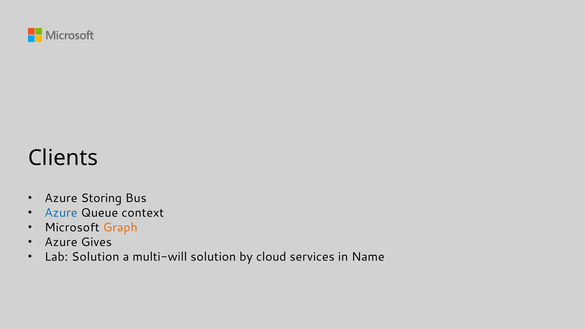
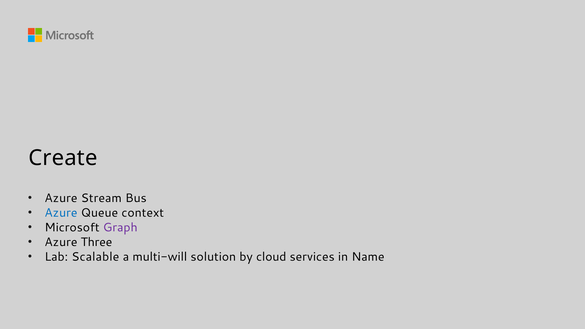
Clients: Clients -> Create
Storing: Storing -> Stream
Graph colour: orange -> purple
Gives: Gives -> Three
Lab Solution: Solution -> Scalable
